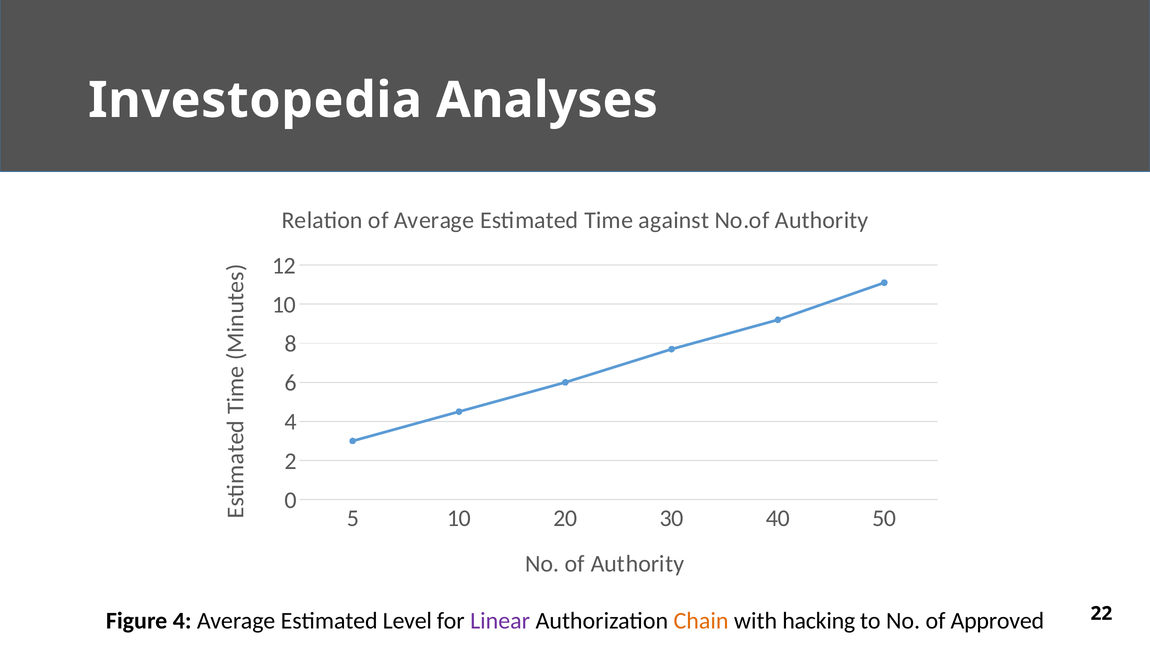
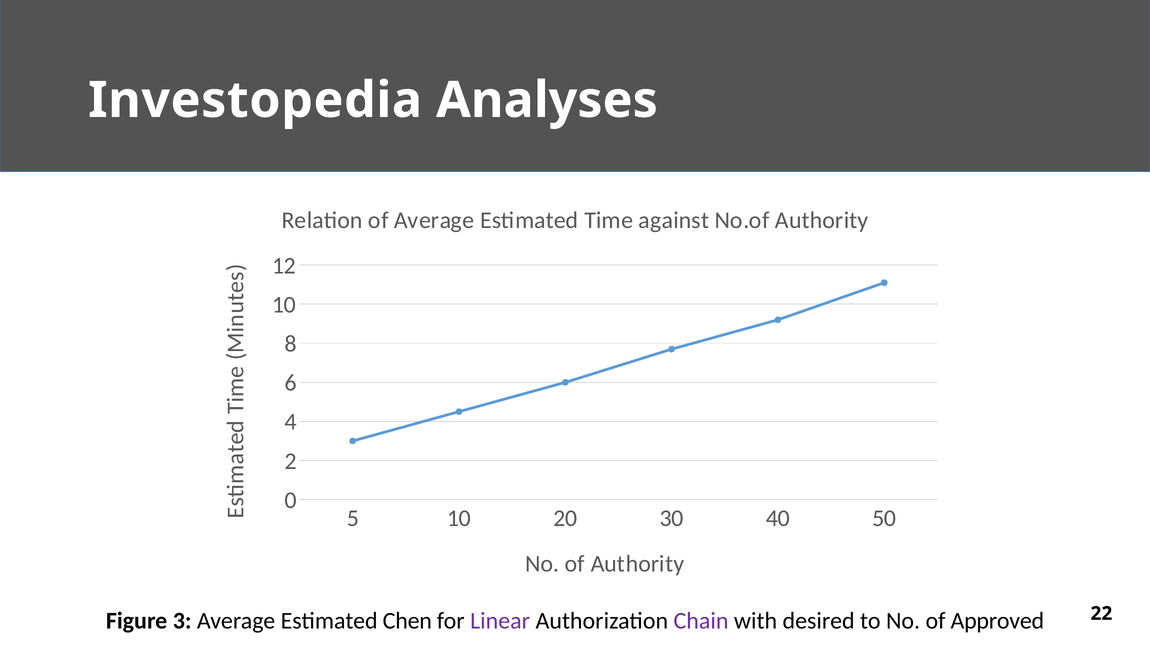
Figure 4: 4 -> 3
Level: Level -> Chen
Chain colour: orange -> purple
hacking: hacking -> desired
